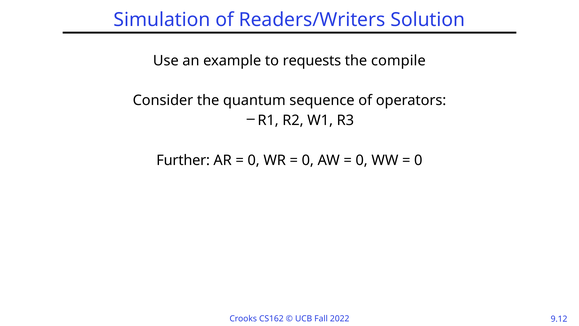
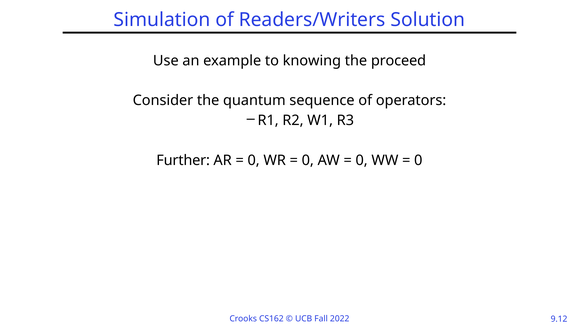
requests: requests -> knowing
compile: compile -> proceed
